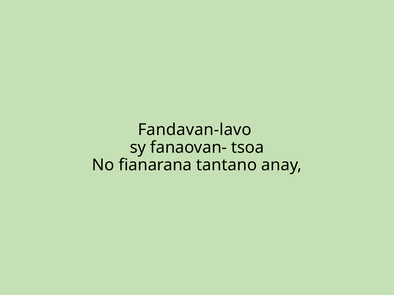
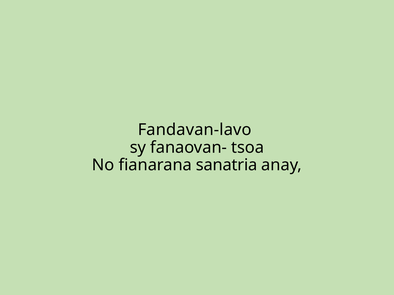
tantano: tantano -> sanatria
